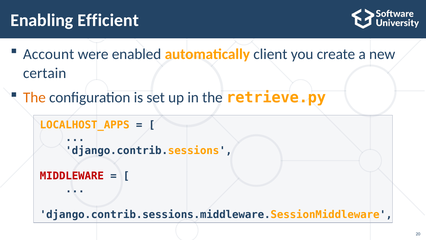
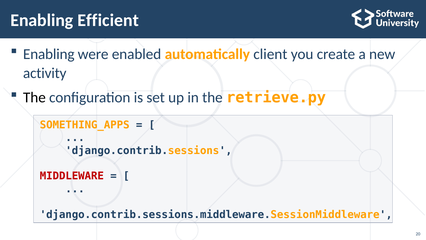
Account at (49, 54): Account -> Enabling
certain: certain -> activity
The at (34, 97) colour: orange -> black
LOCALHOST_APPS: LOCALHOST_APPS -> SOMETHING_APPS
